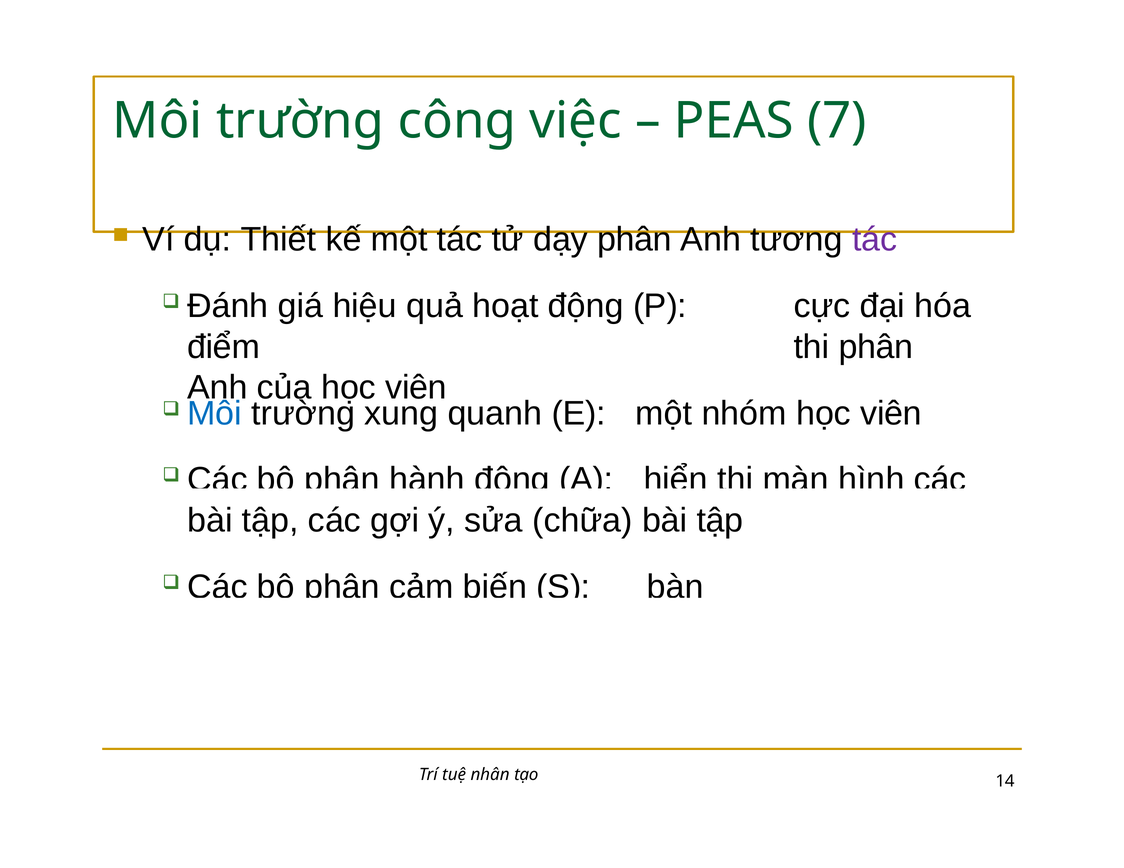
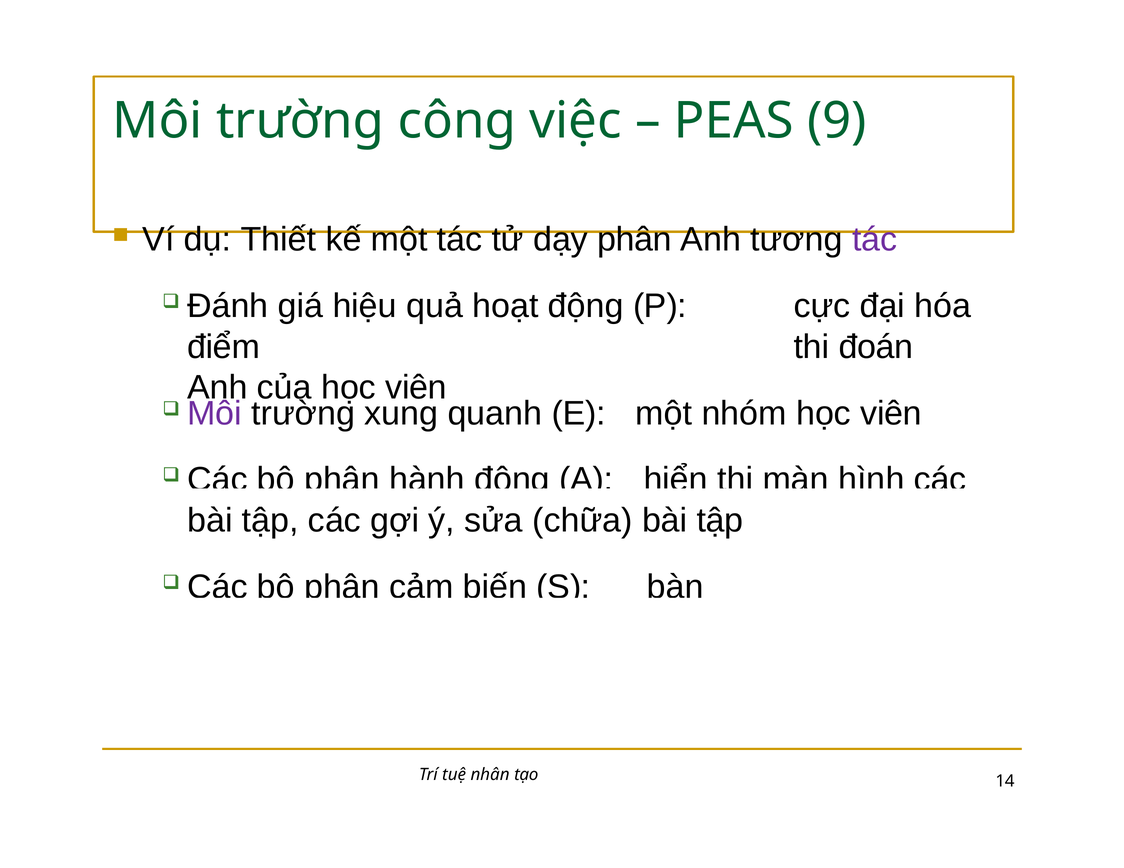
7: 7 -> 9
thi phân: phân -> đoán
Môi colour: blue -> purple
